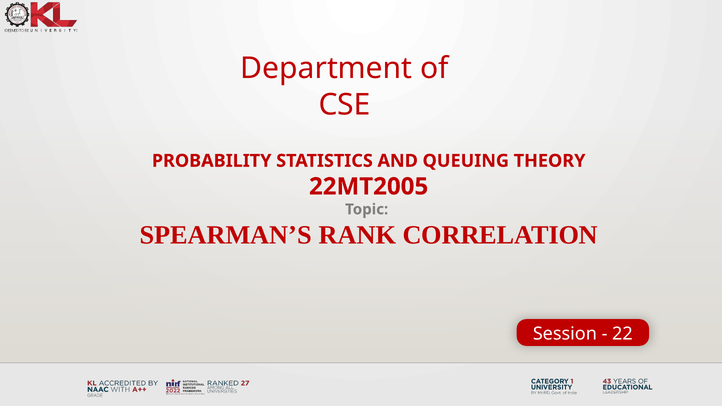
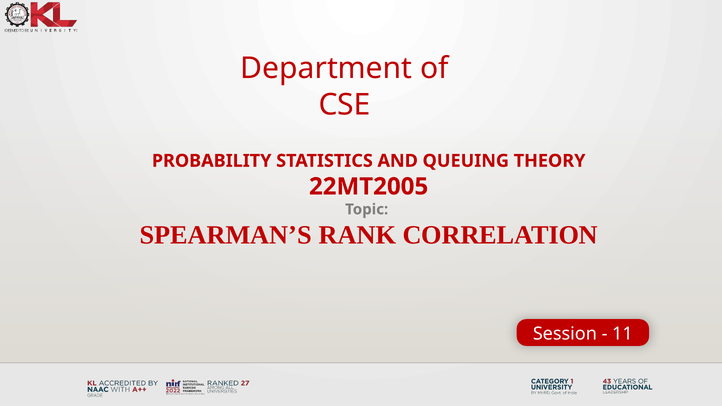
22: 22 -> 11
